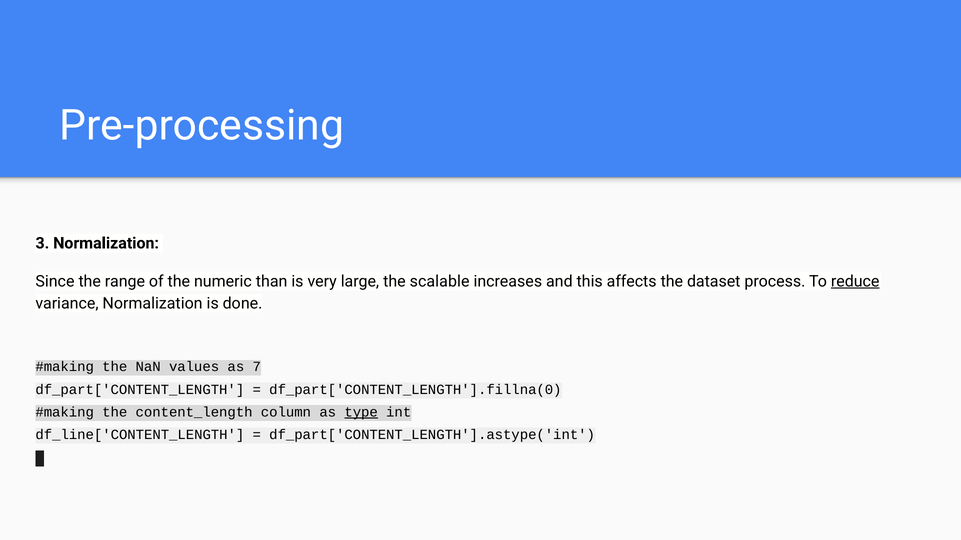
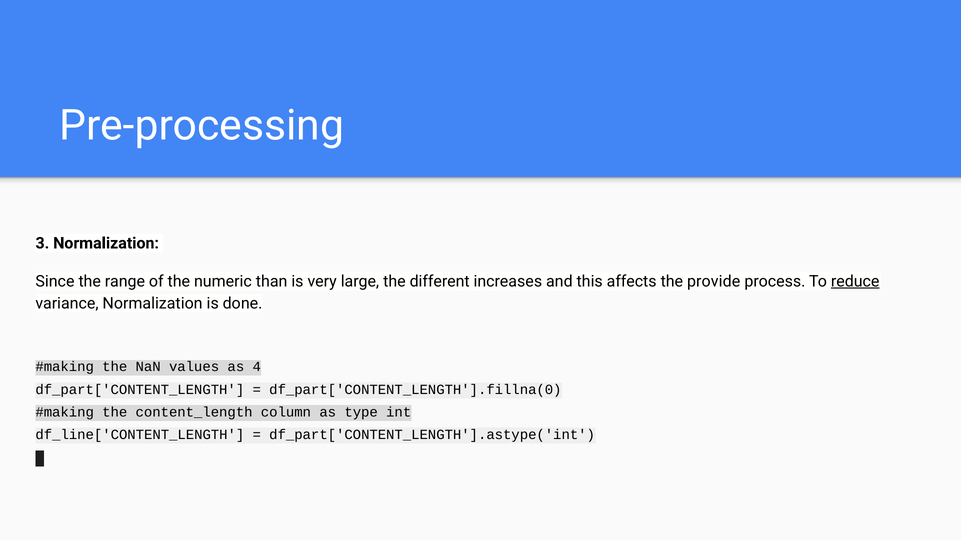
scalable: scalable -> different
dataset: dataset -> provide
7: 7 -> 4
type underline: present -> none
